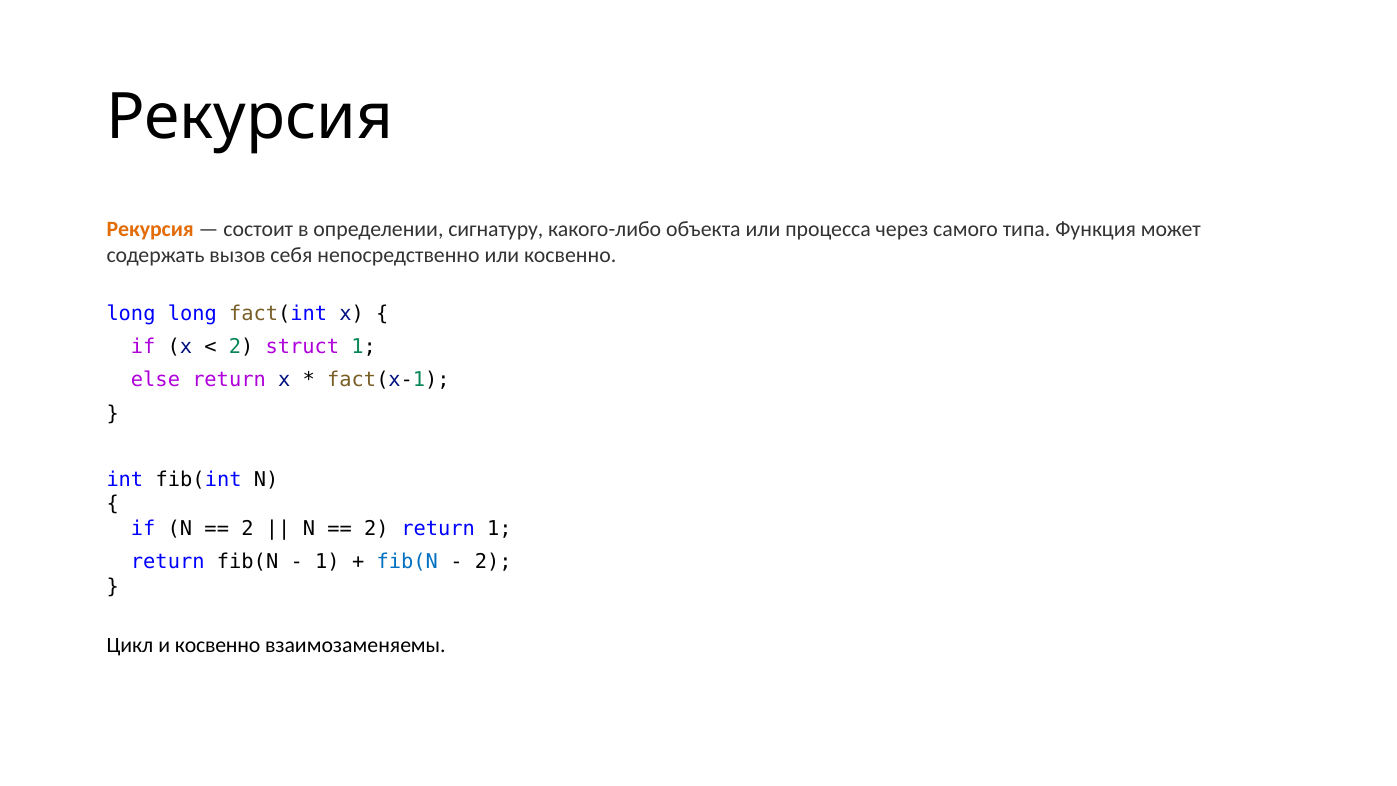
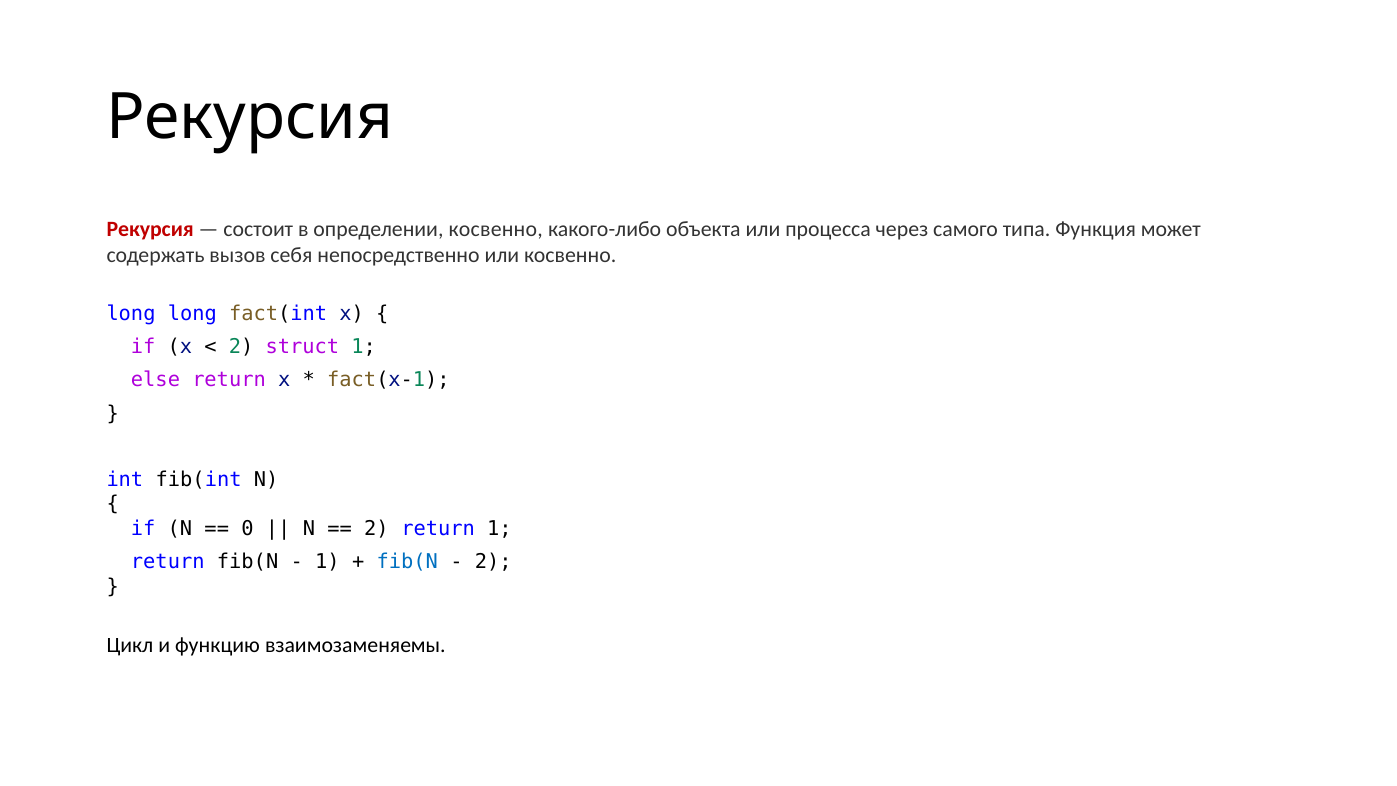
Рекурсия at (150, 229) colour: orange -> red
определении сигнатуру: сигнатуру -> косвенно
2 at (248, 529): 2 -> 0
и косвенно: косвенно -> функцию
